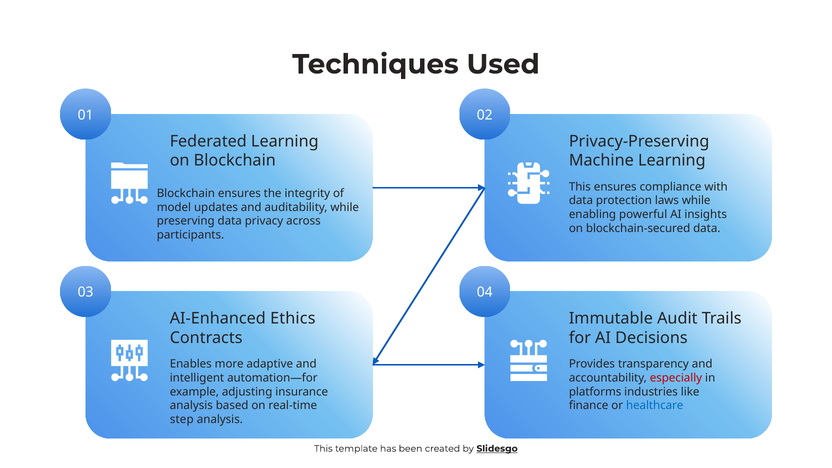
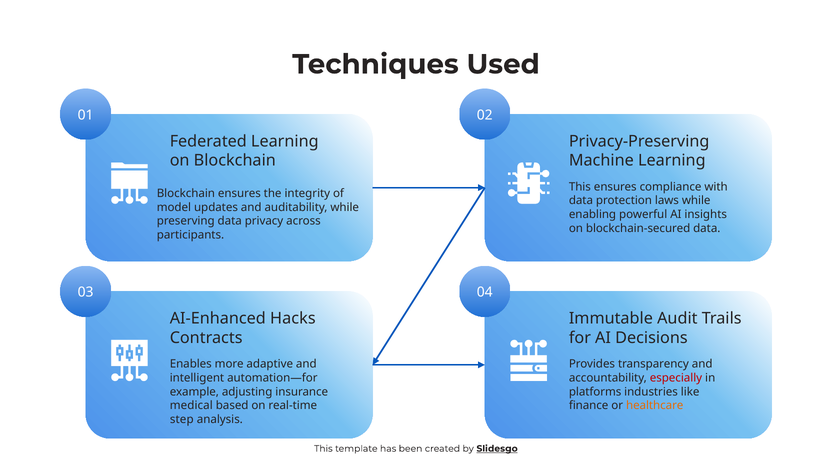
Ethics: Ethics -> Hacks
analysis at (191, 406): analysis -> medical
healthcare colour: blue -> orange
